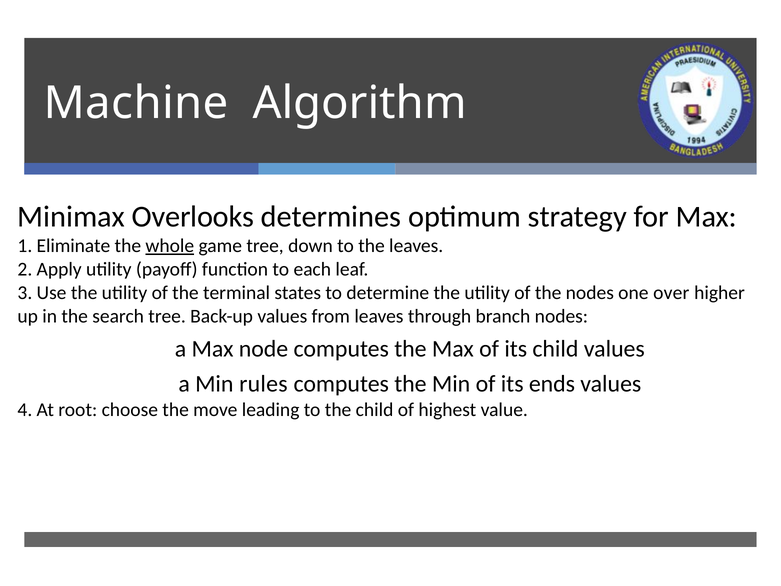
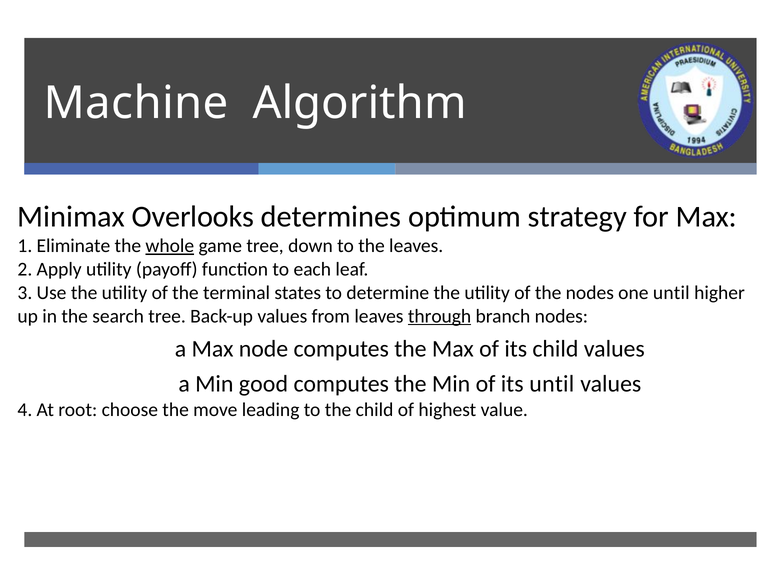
one over: over -> until
through underline: none -> present
rules: rules -> good
its ends: ends -> until
